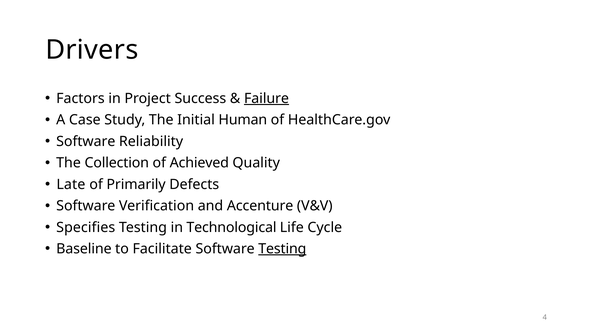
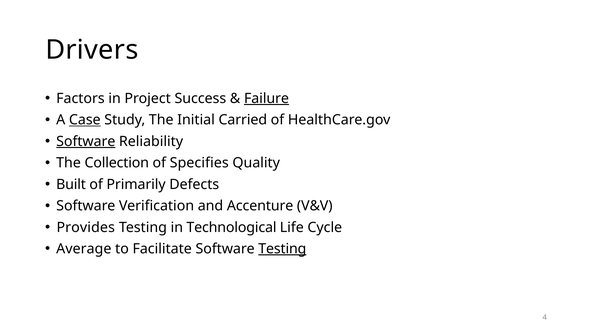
Case underline: none -> present
Human: Human -> Carried
Software at (86, 141) underline: none -> present
Achieved: Achieved -> Specifies
Late: Late -> Built
Specifies: Specifies -> Provides
Baseline: Baseline -> Average
